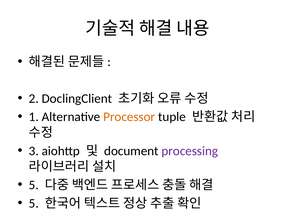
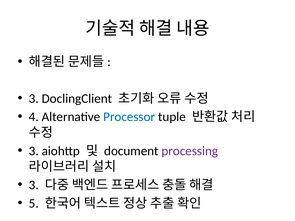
2 at (34, 99): 2 -> 3
1: 1 -> 4
Processor colour: orange -> blue
5 at (34, 185): 5 -> 3
